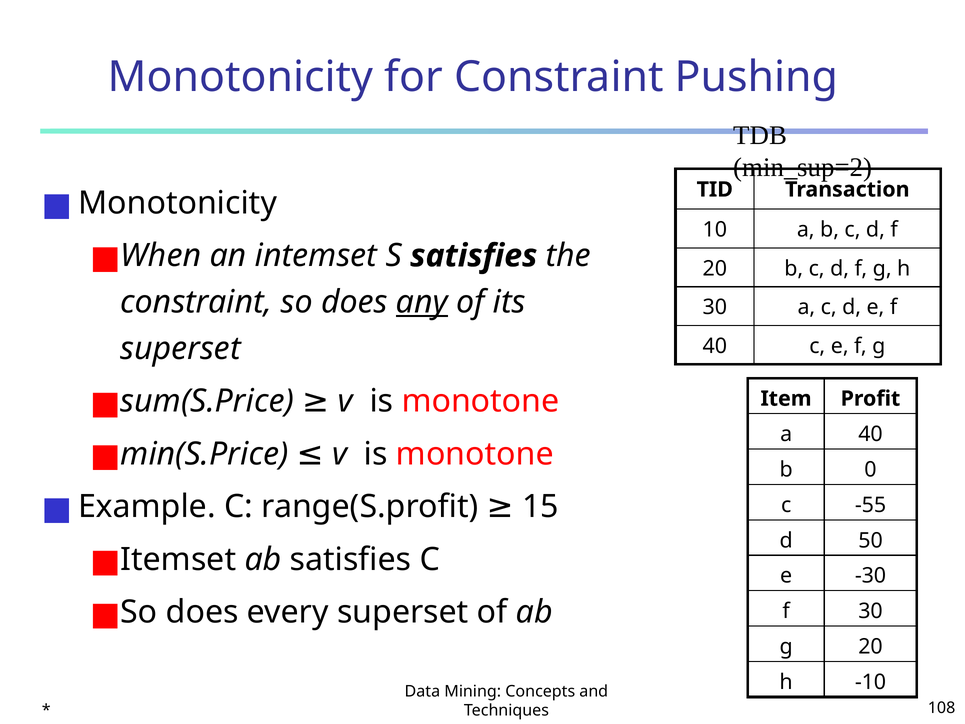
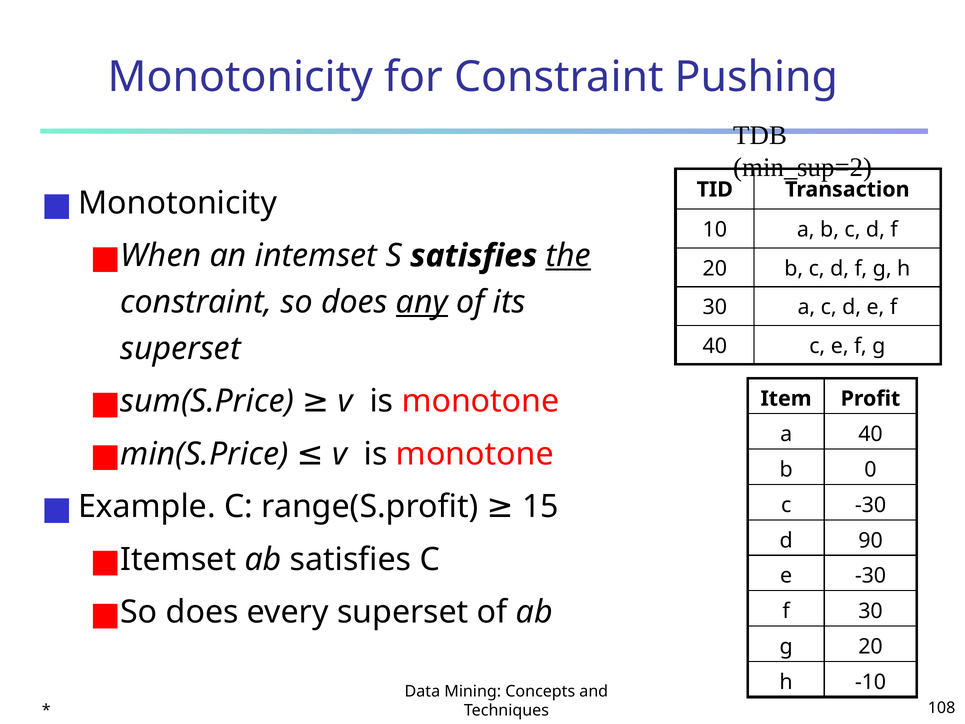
the underline: none -> present
c -55: -55 -> -30
50: 50 -> 90
